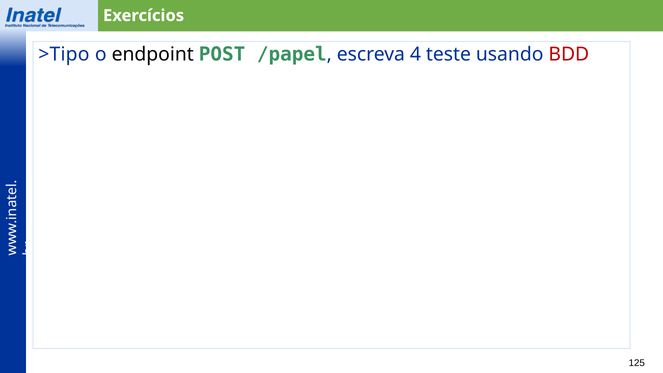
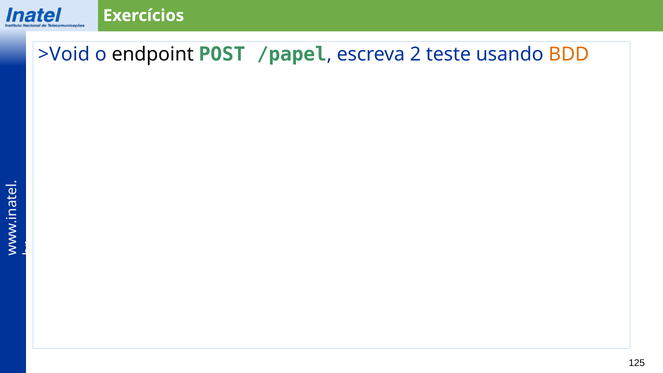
>Tipo: >Tipo -> >Void
4: 4 -> 2
BDD colour: red -> orange
